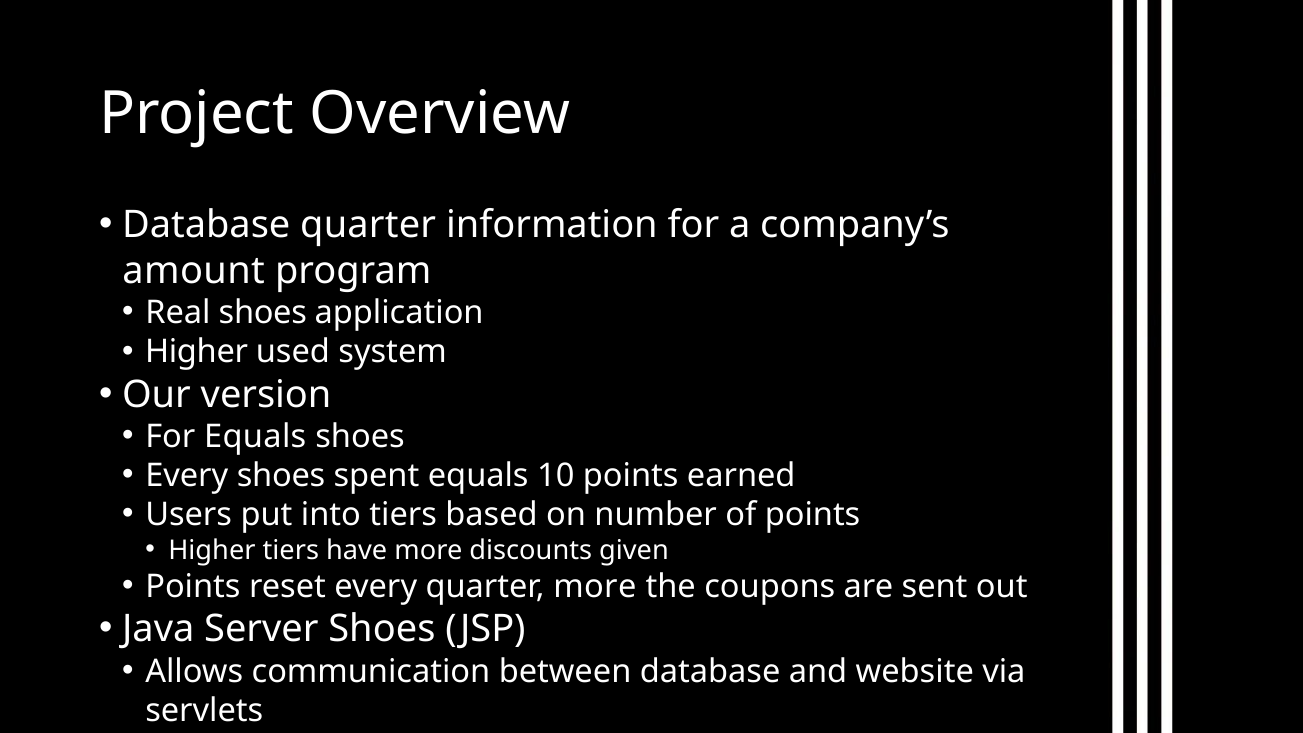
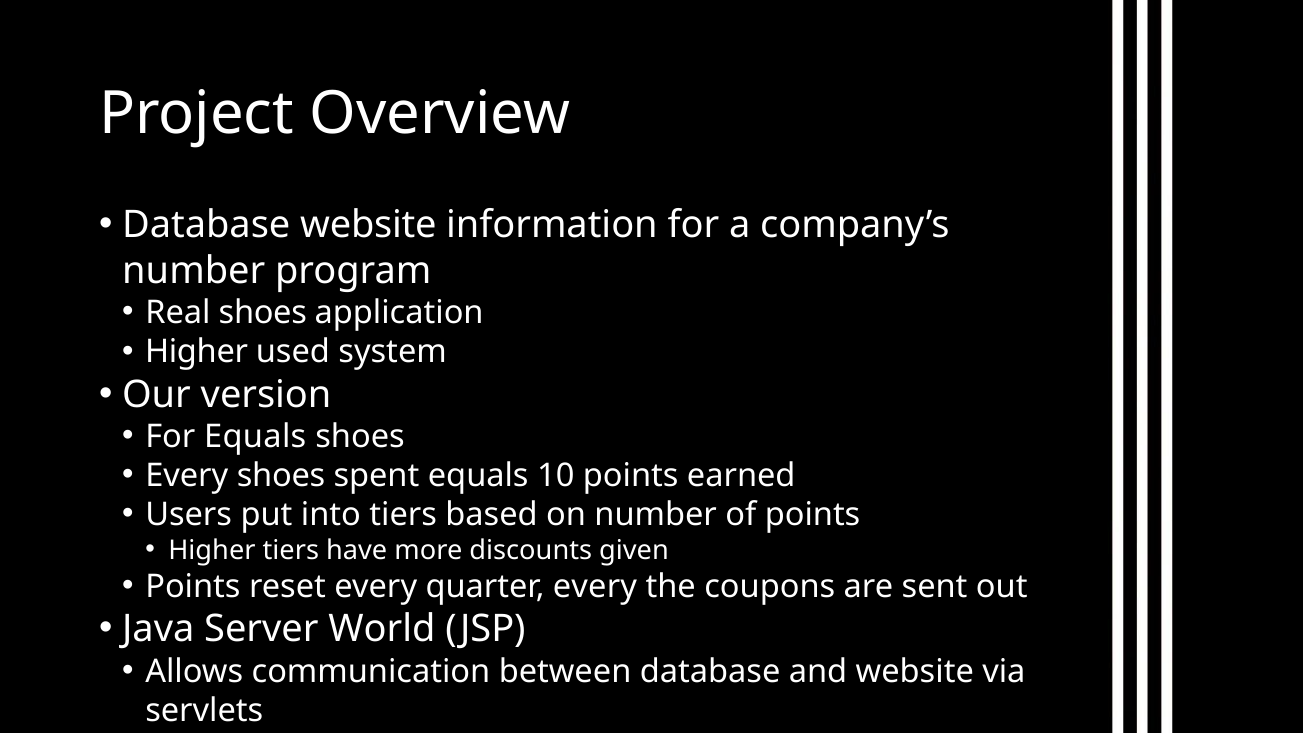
Database quarter: quarter -> website
amount at (194, 271): amount -> number
quarter more: more -> every
Server Shoes: Shoes -> World
